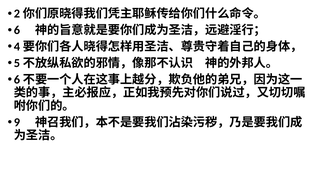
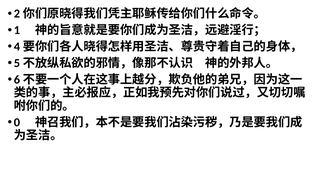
6: 6 -> 1
9: 9 -> 0
